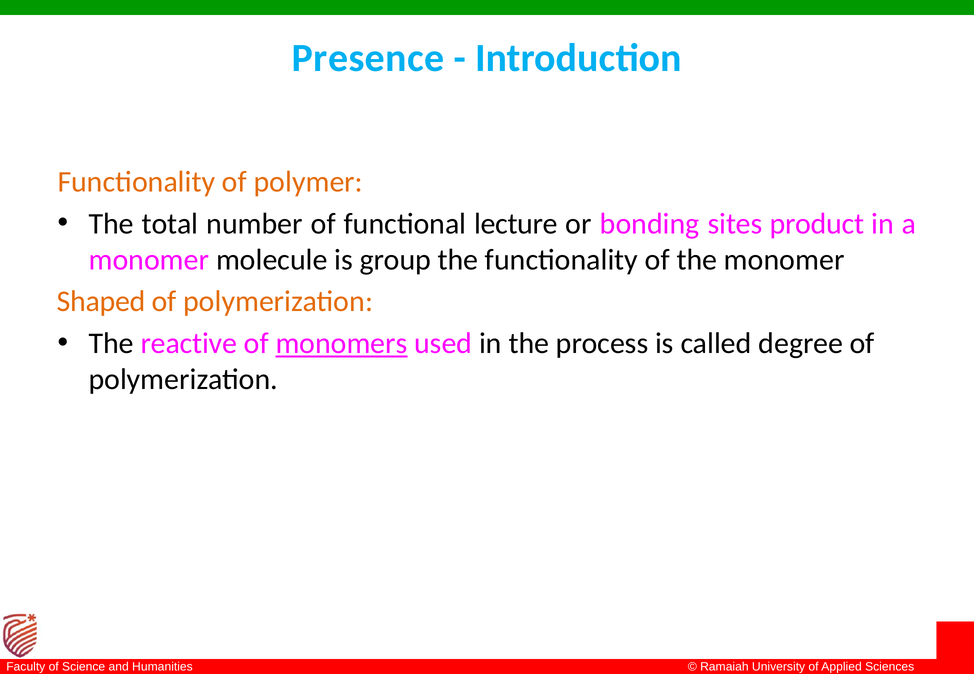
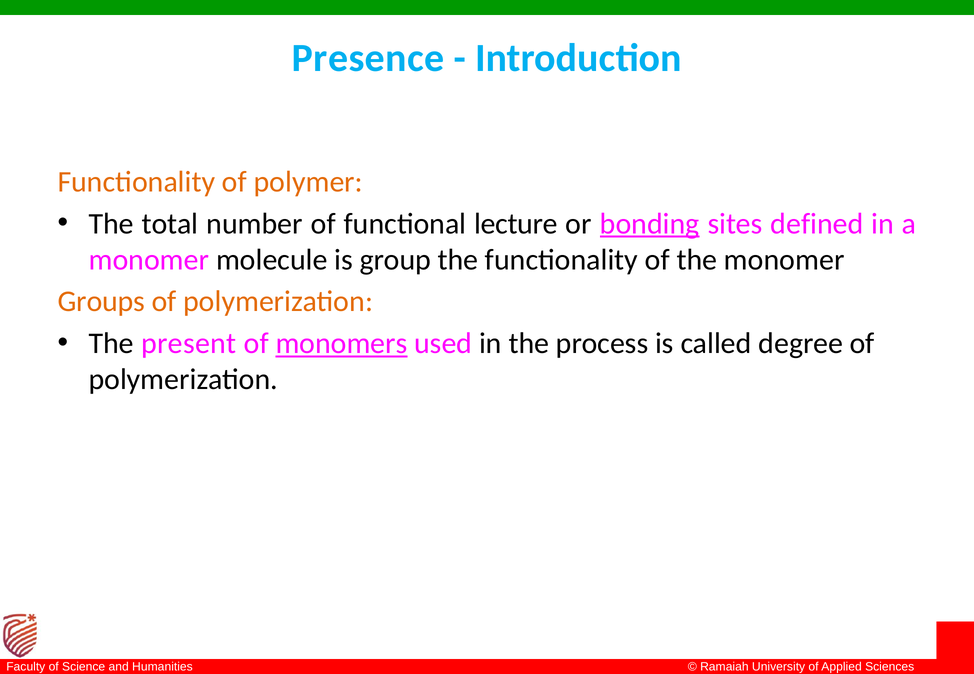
bonding underline: none -> present
product: product -> defined
Shaped: Shaped -> Groups
reactive: reactive -> present
